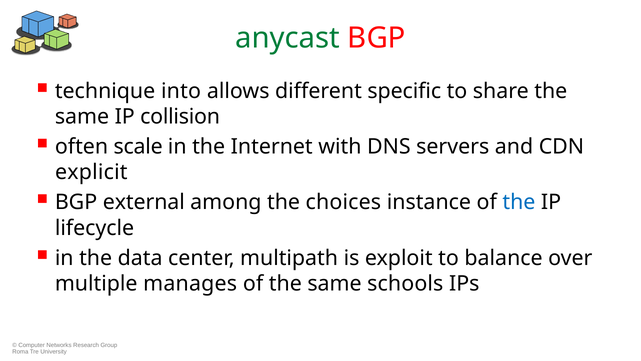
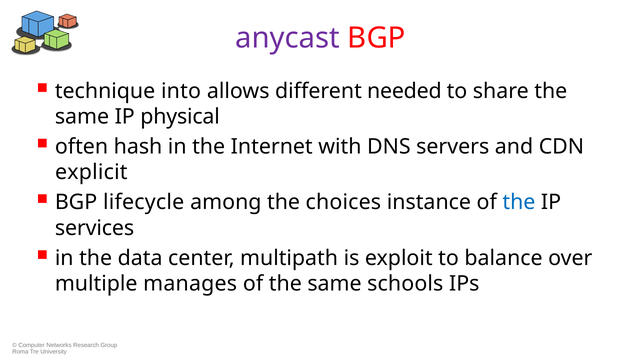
anycast colour: green -> purple
specific: specific -> needed
collision: collision -> physical
scale: scale -> hash
external: external -> lifecycle
lifecycle: lifecycle -> services
